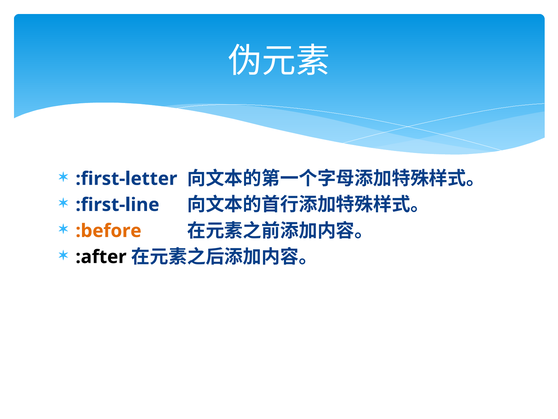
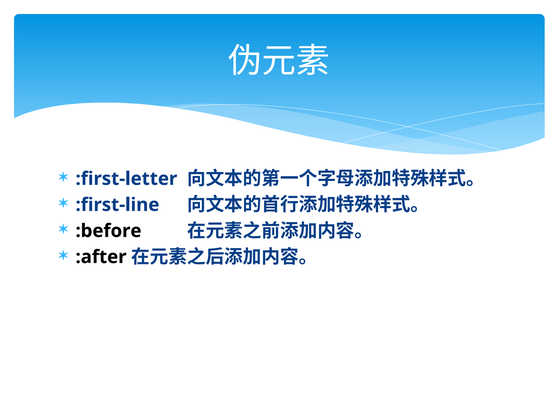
:before colour: orange -> black
